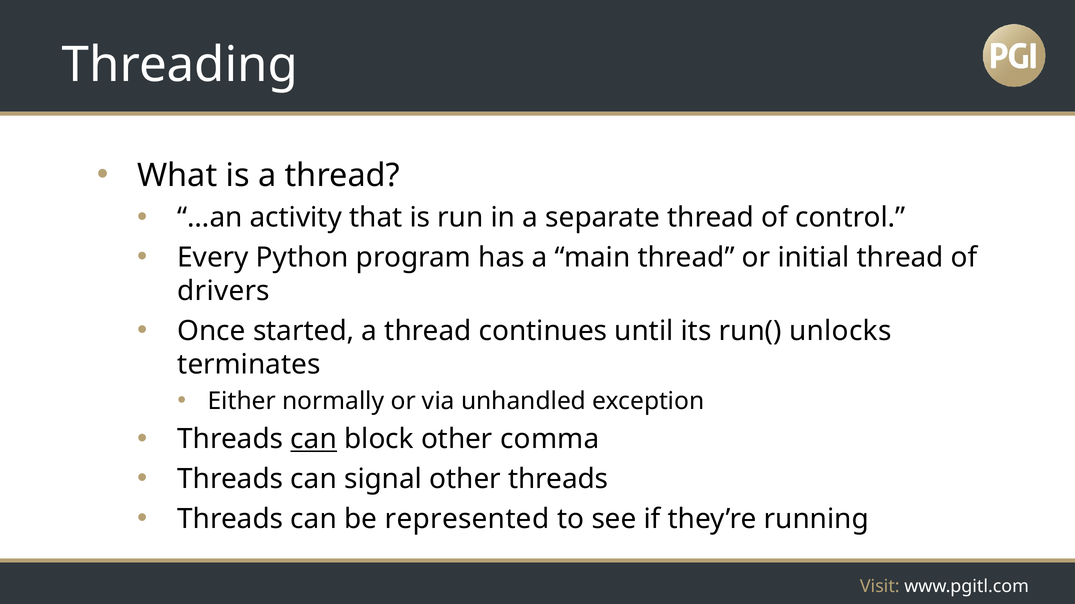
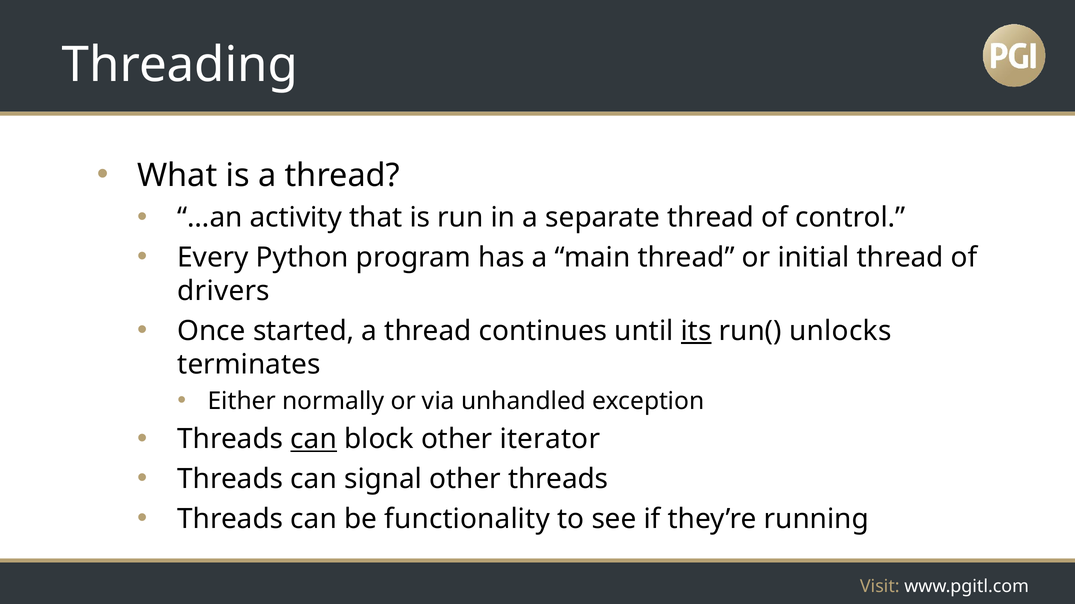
its underline: none -> present
comma: comma -> iterator
represented: represented -> functionality
